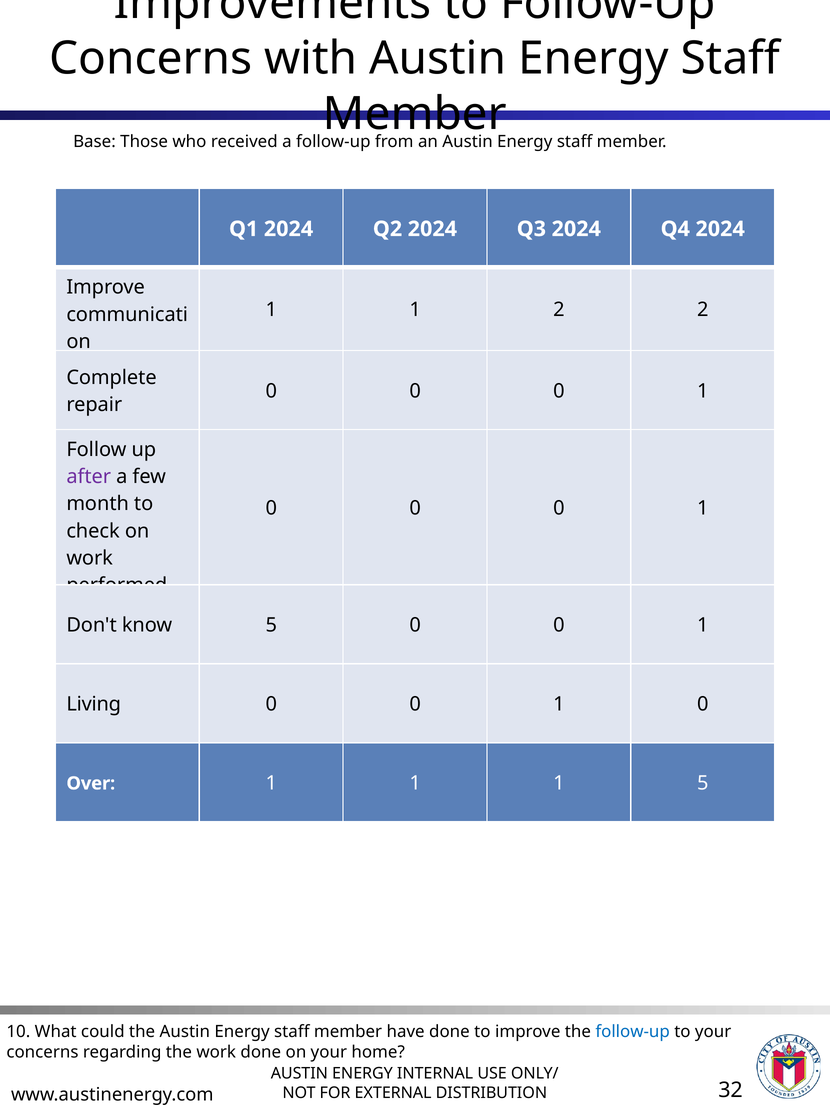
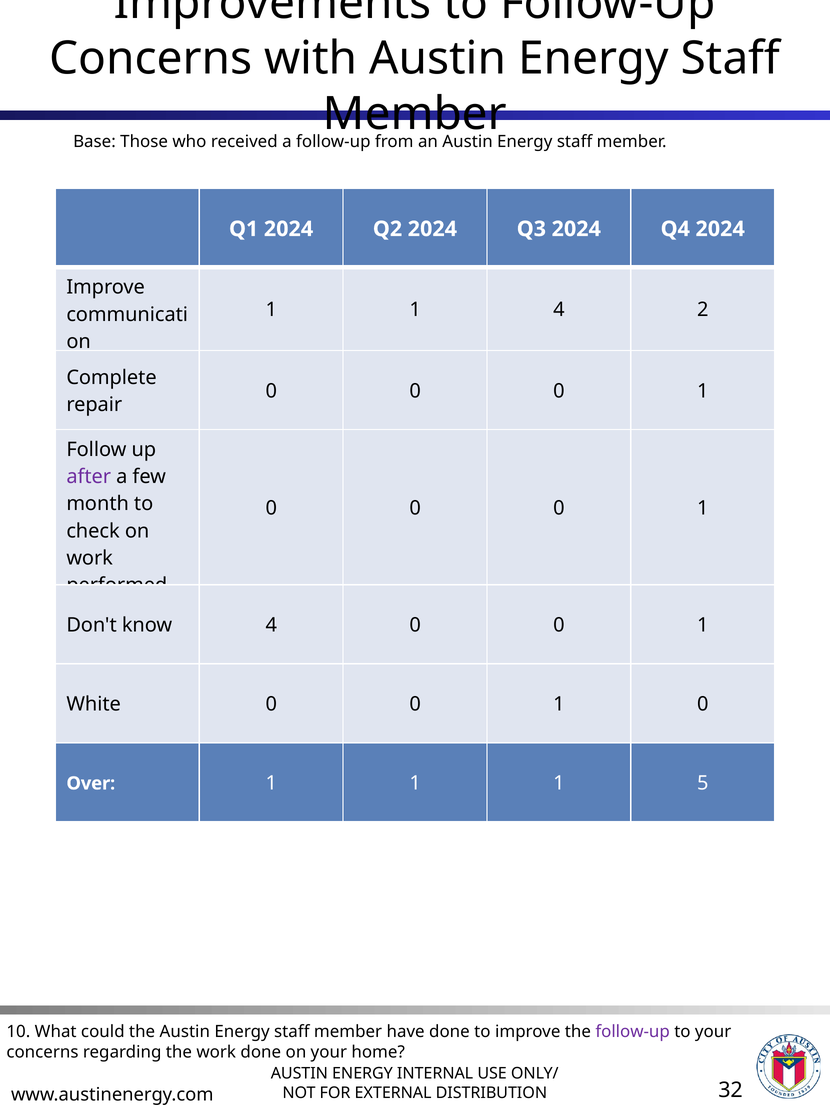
1 2: 2 -> 4
know 5: 5 -> 4
Living: Living -> White
follow-up at (633, 1031) colour: blue -> purple
